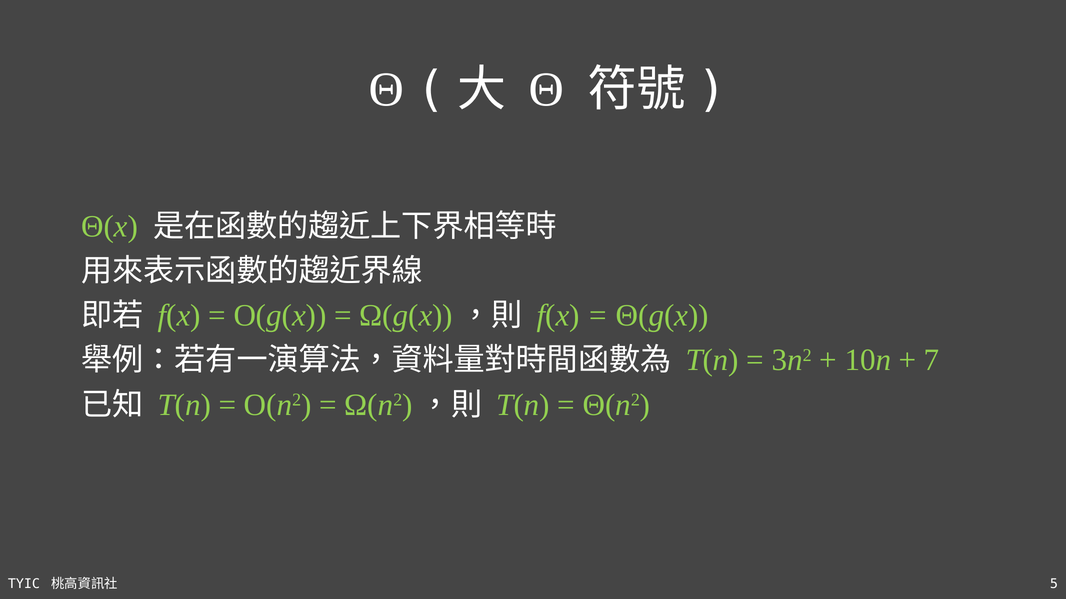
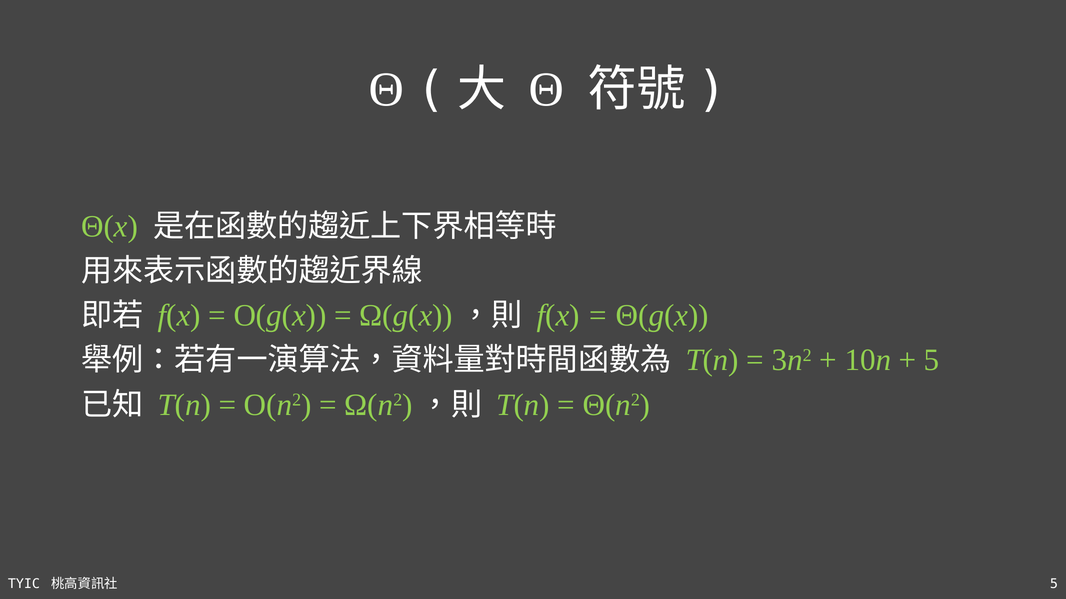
7 at (932, 361): 7 -> 5
